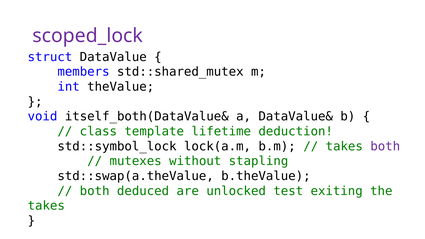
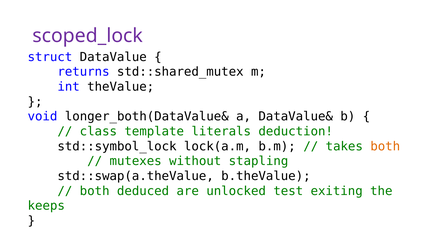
members: members -> returns
itself_both(DataValue&: itself_both(DataValue& -> longer_both(DataValue&
lifetime: lifetime -> literals
both at (385, 146) colour: purple -> orange
takes at (46, 206): takes -> keeps
